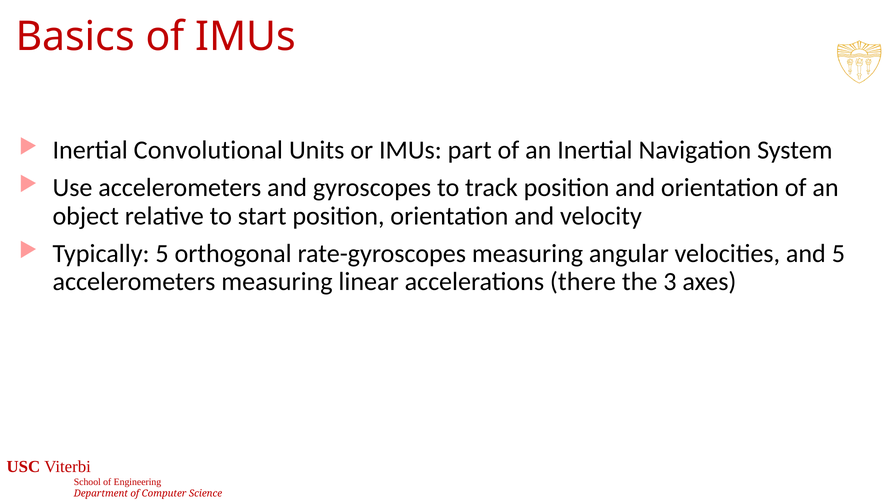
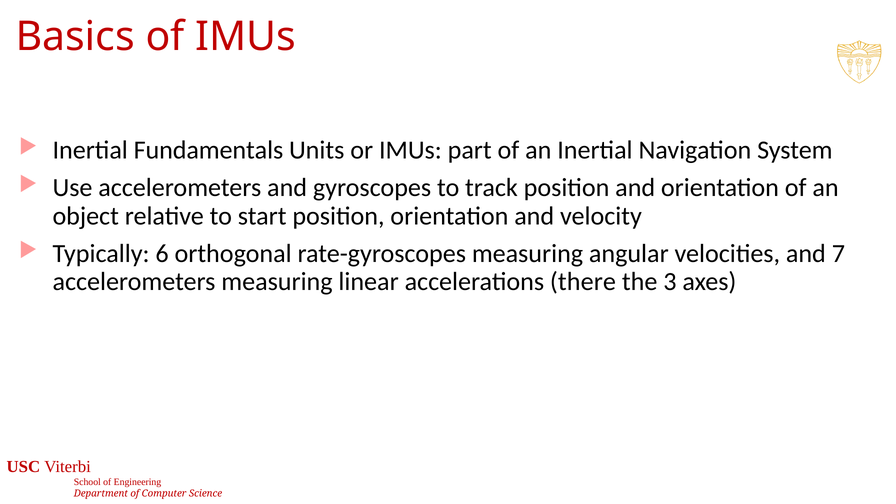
Convolutional: Convolutional -> Fundamentals
Typically 5: 5 -> 6
and 5: 5 -> 7
